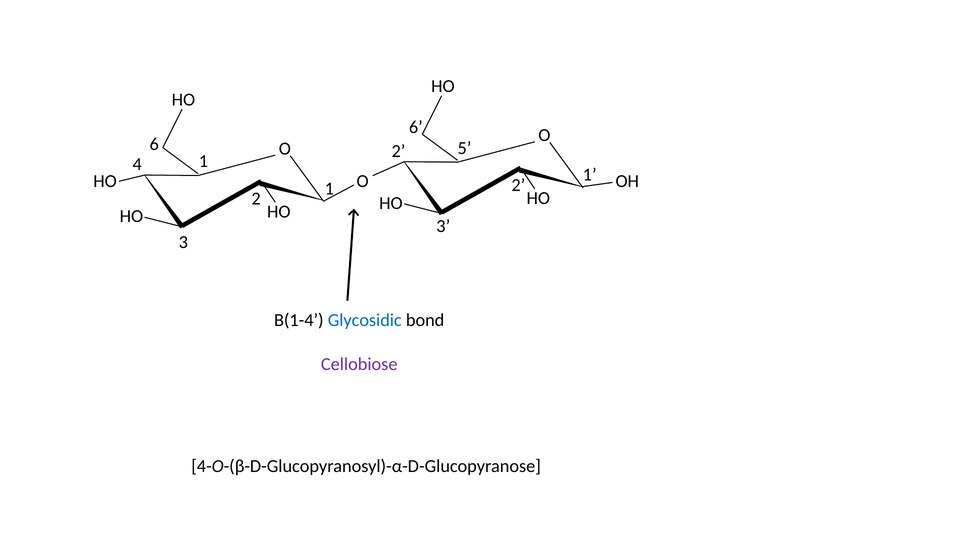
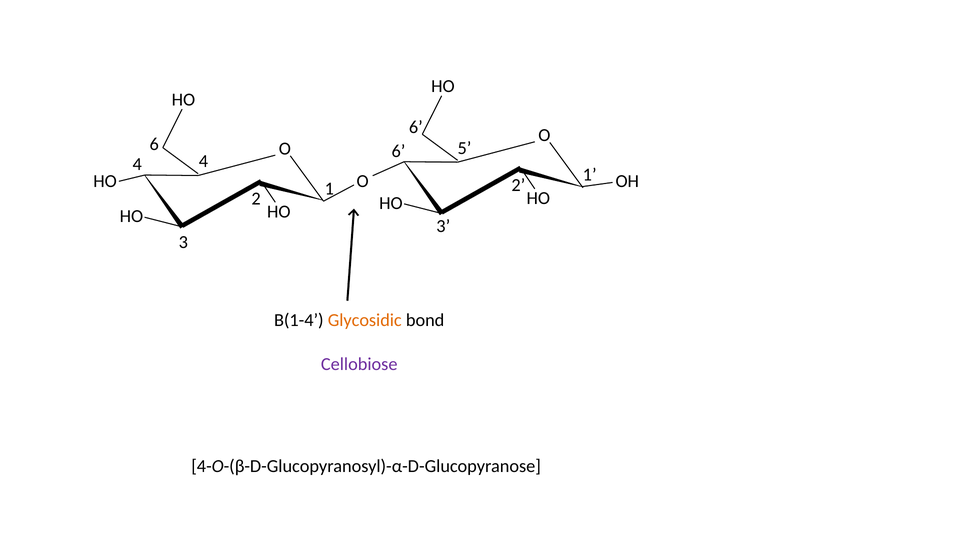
2 at (399, 151): 2 -> 6
4 1: 1 -> 4
Glycosidic colour: blue -> orange
